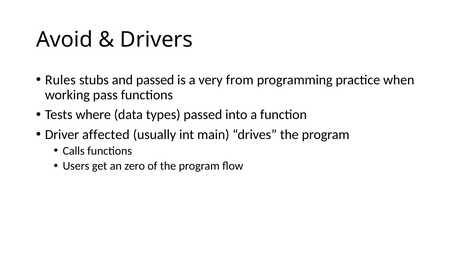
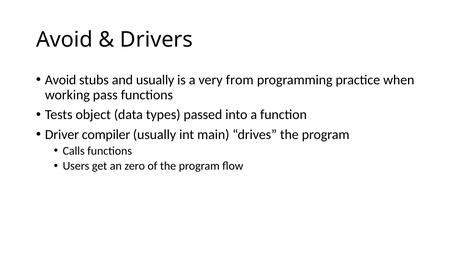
Rules at (60, 80): Rules -> Avoid
and passed: passed -> usually
where: where -> object
affected: affected -> compiler
